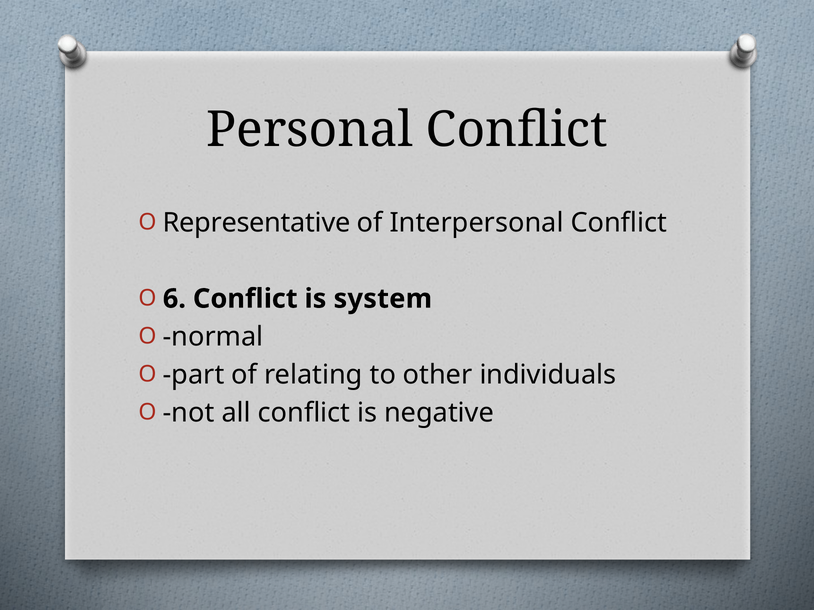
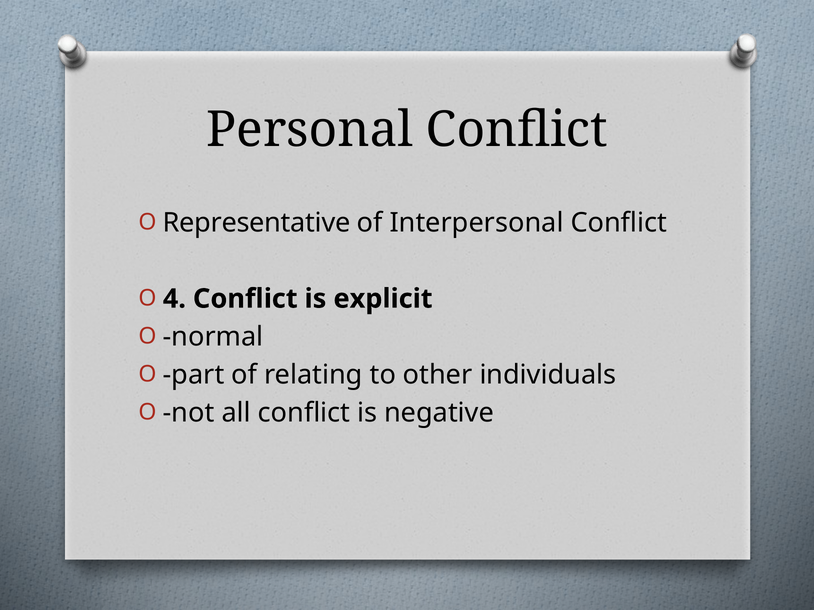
6: 6 -> 4
system: system -> explicit
